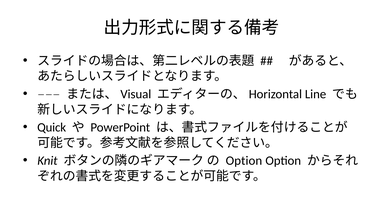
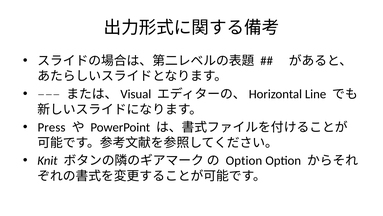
Quick: Quick -> Press
